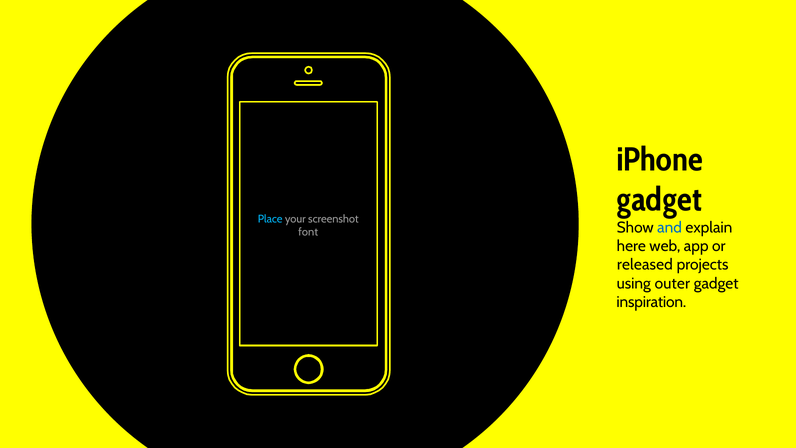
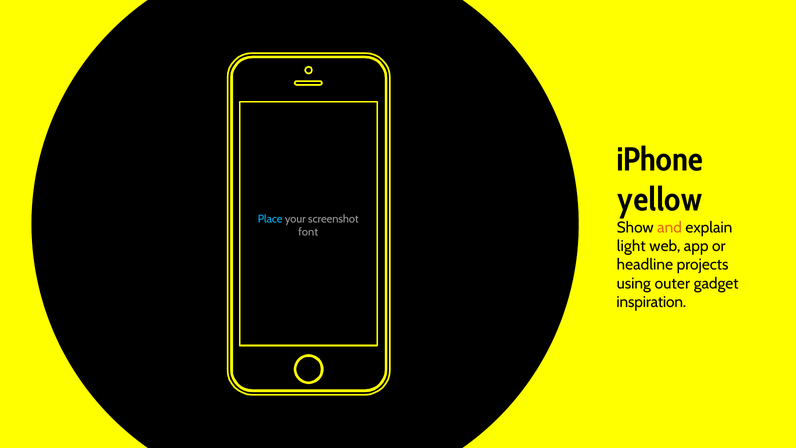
gadget at (660, 200): gadget -> yellow
and colour: blue -> orange
here: here -> light
released: released -> headline
